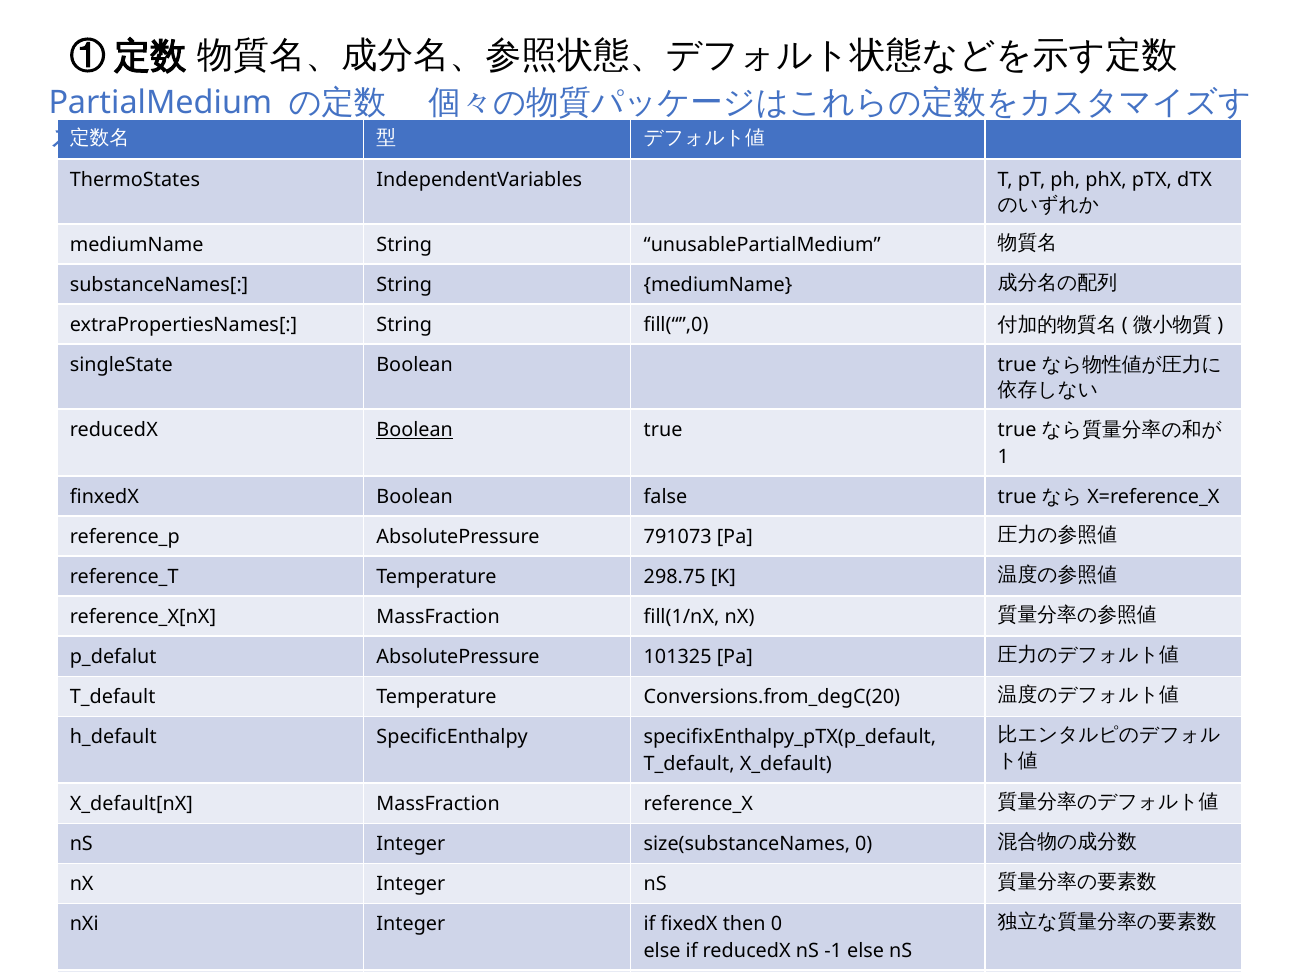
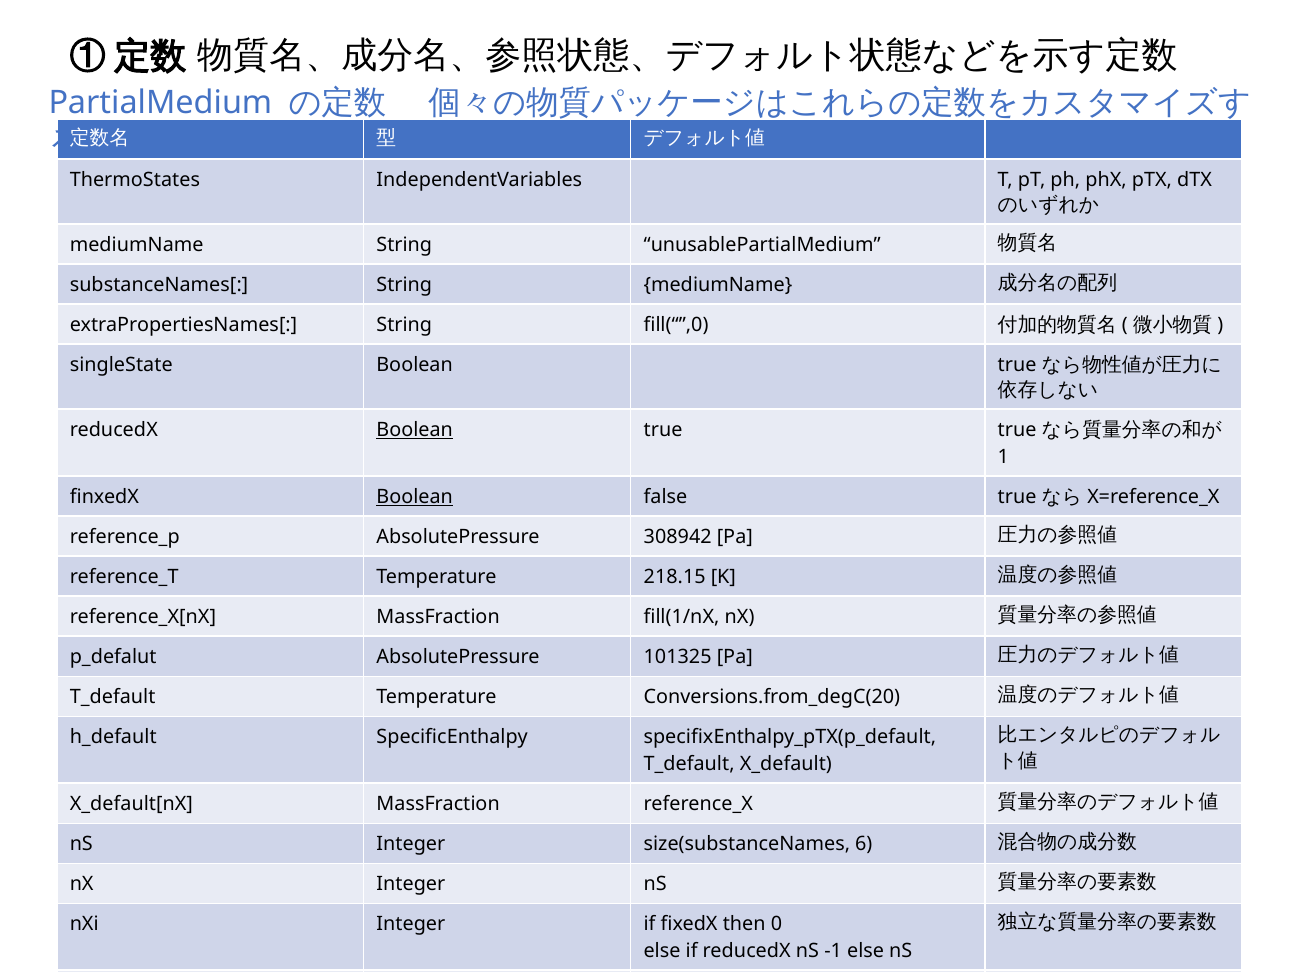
Boolean at (415, 497) underline: none -> present
791073: 791073 -> 308942
298.75: 298.75 -> 218.15
size(substanceNames 0: 0 -> 6
